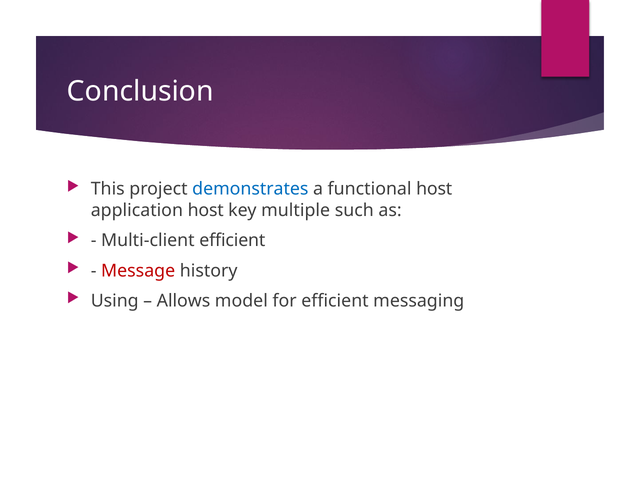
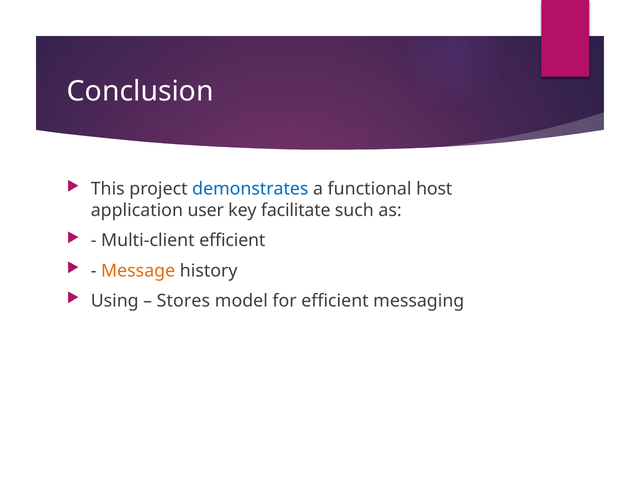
application host: host -> user
multiple: multiple -> facilitate
Message colour: red -> orange
Allows: Allows -> Stores
